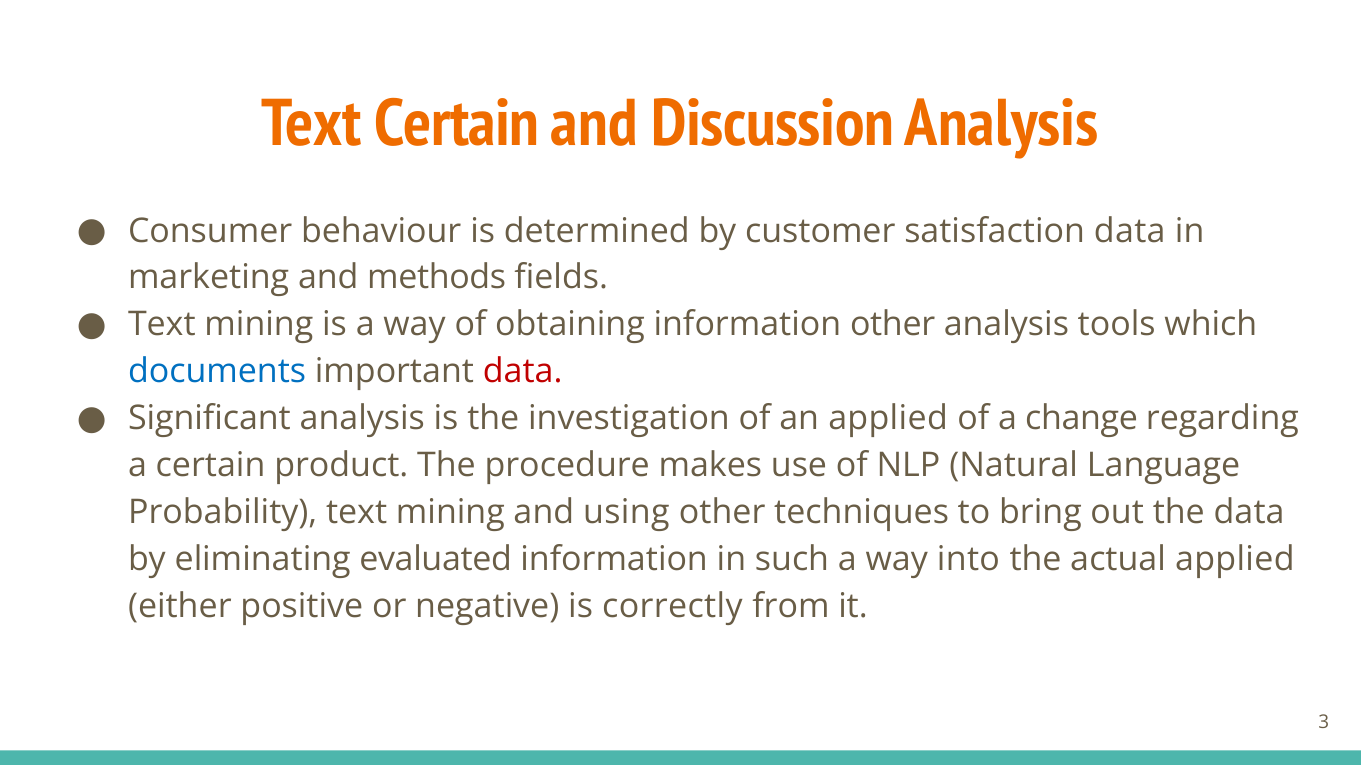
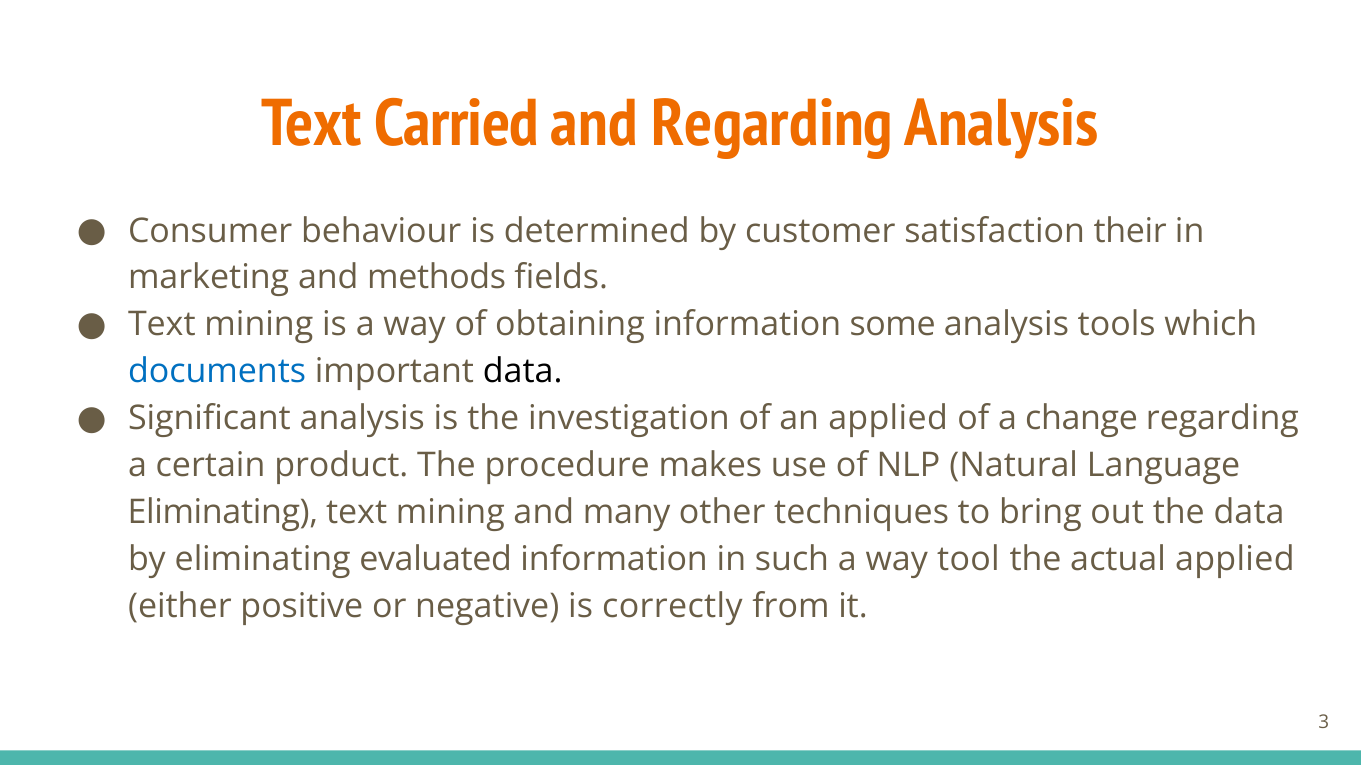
Text Certain: Certain -> Carried
and Discussion: Discussion -> Regarding
satisfaction data: data -> their
information other: other -> some
data at (523, 372) colour: red -> black
Probability at (223, 513): Probability -> Eliminating
using: using -> many
into: into -> tool
